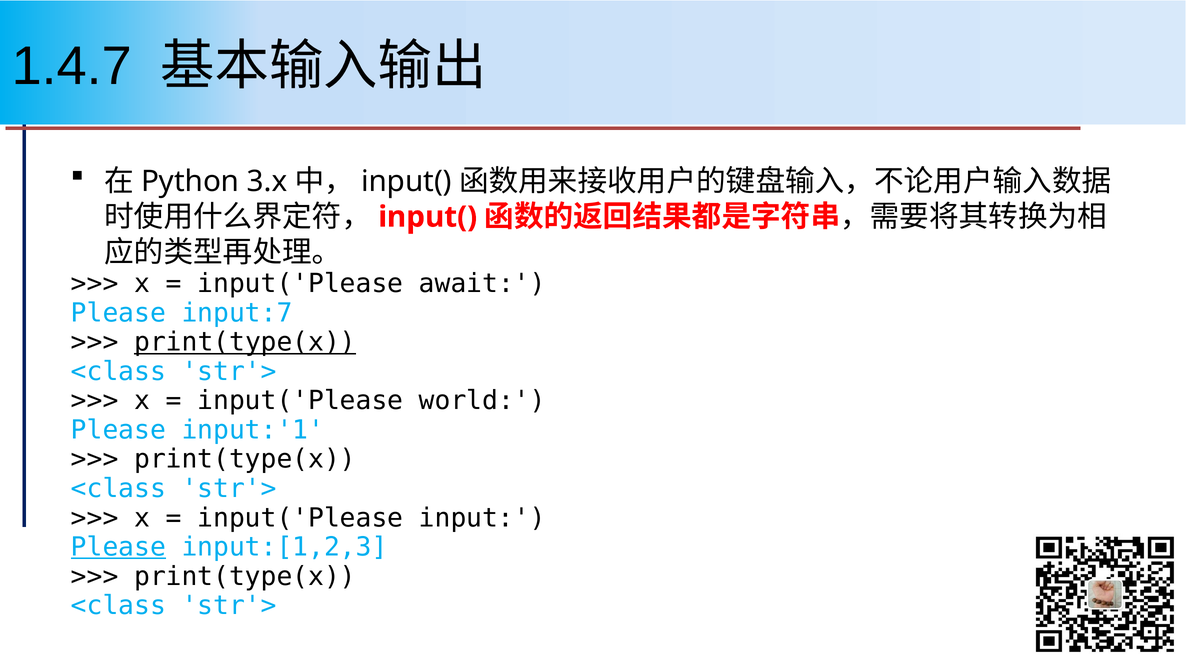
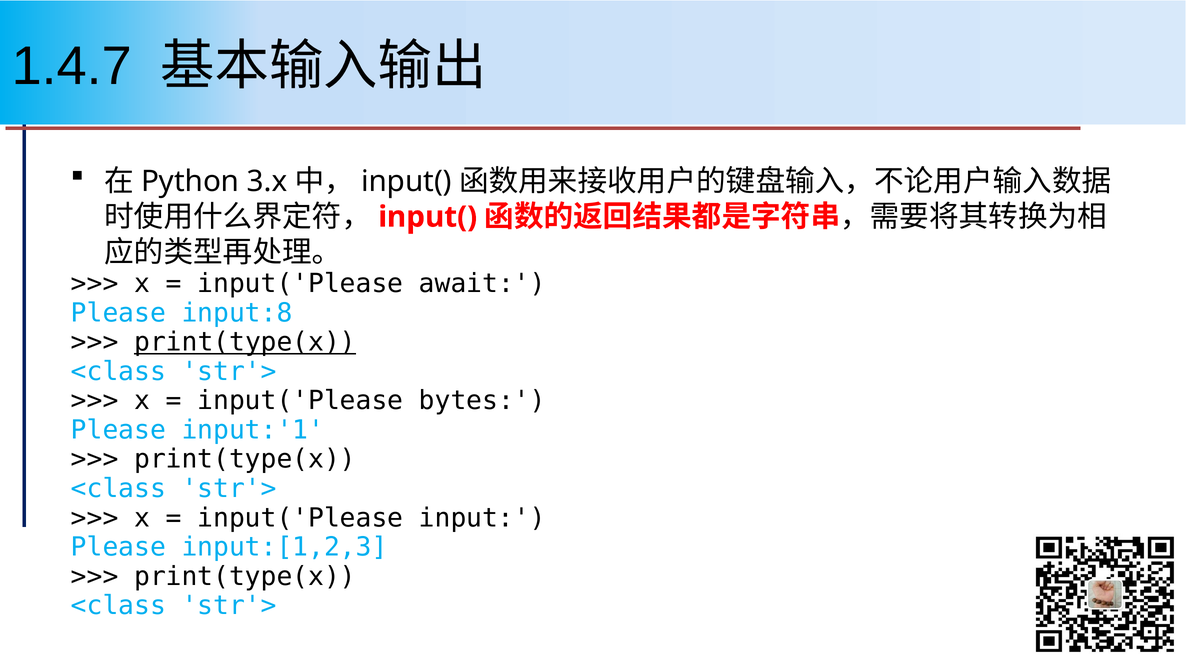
input:7: input:7 -> input:8
world: world -> bytes
Please at (118, 547) underline: present -> none
